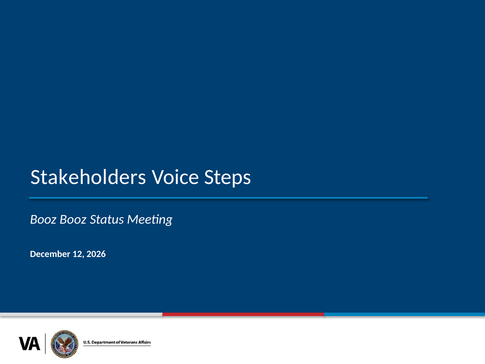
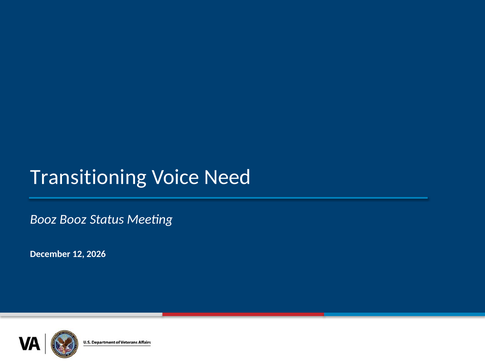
Stakeholders: Stakeholders -> Transitioning
Steps: Steps -> Need
